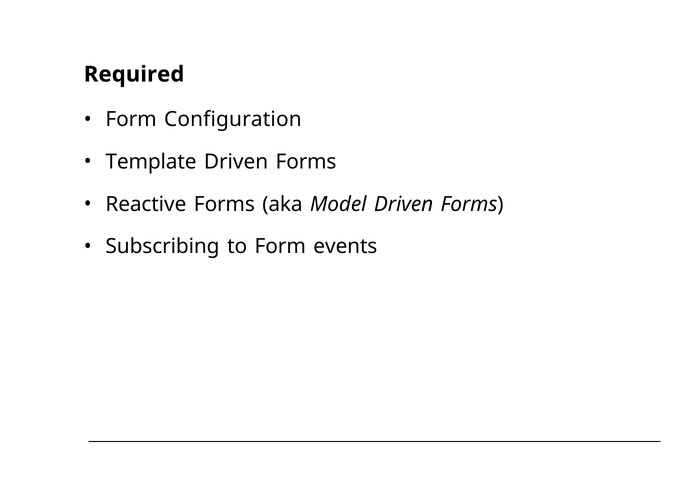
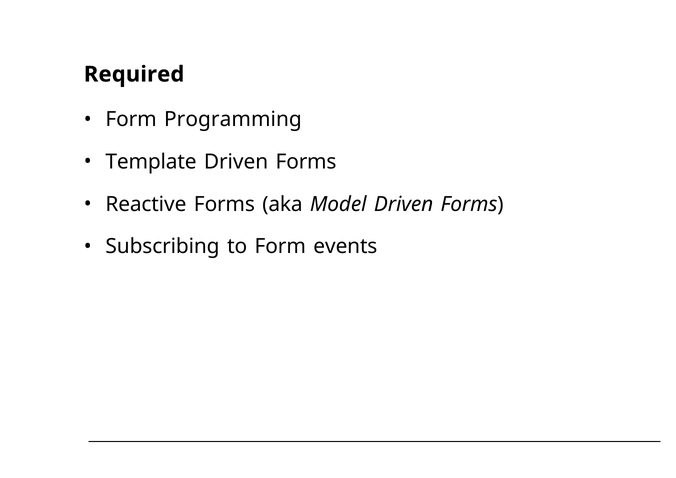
Configuration: Configuration -> Programming
